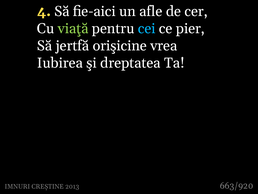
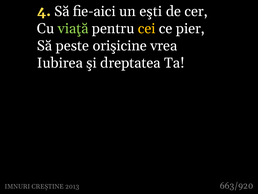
afle: afle -> eşti
cei colour: light blue -> yellow
jertfă: jertfă -> peste
